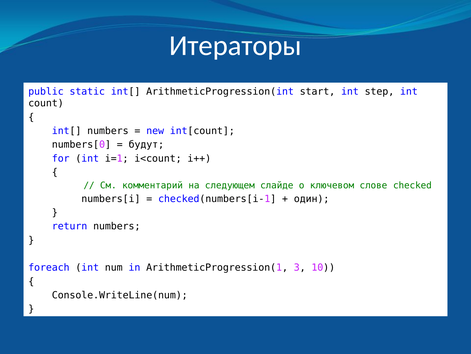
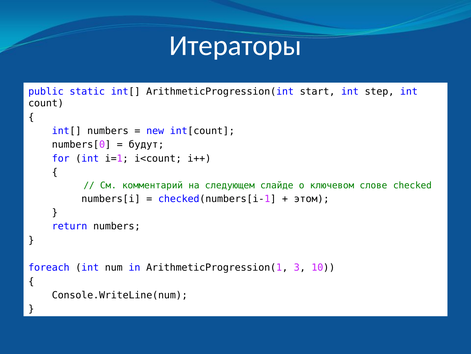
один: один -> этом
